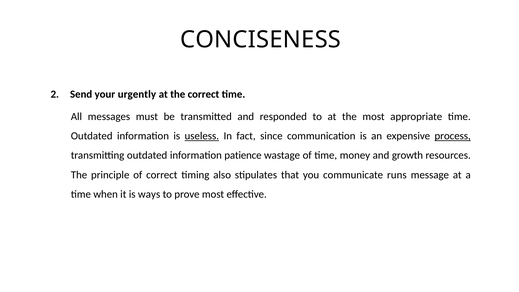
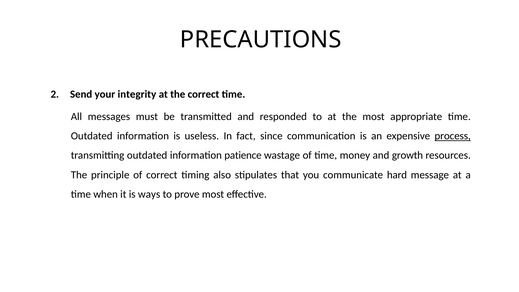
CONCISENESS: CONCISENESS -> PRECAUTIONS
urgently: urgently -> integrity
useless underline: present -> none
runs: runs -> hard
